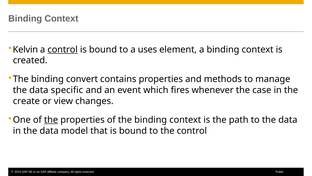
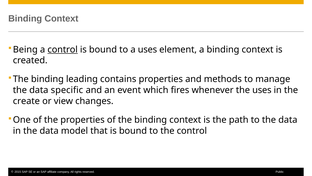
Kelvin: Kelvin -> Being
convert: convert -> leading
the case: case -> uses
the at (51, 120) underline: present -> none
